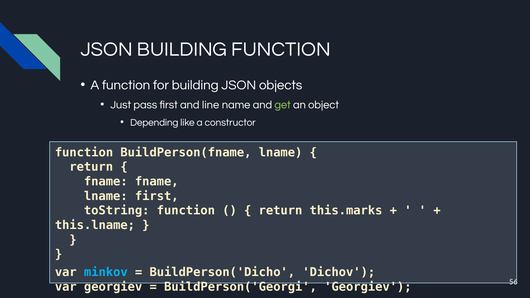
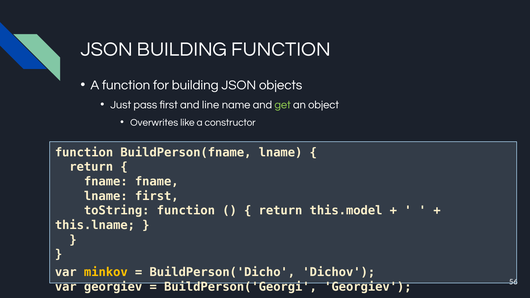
Depending: Depending -> Overwrites
this.marks: this.marks -> this.model
minkov colour: light blue -> yellow
